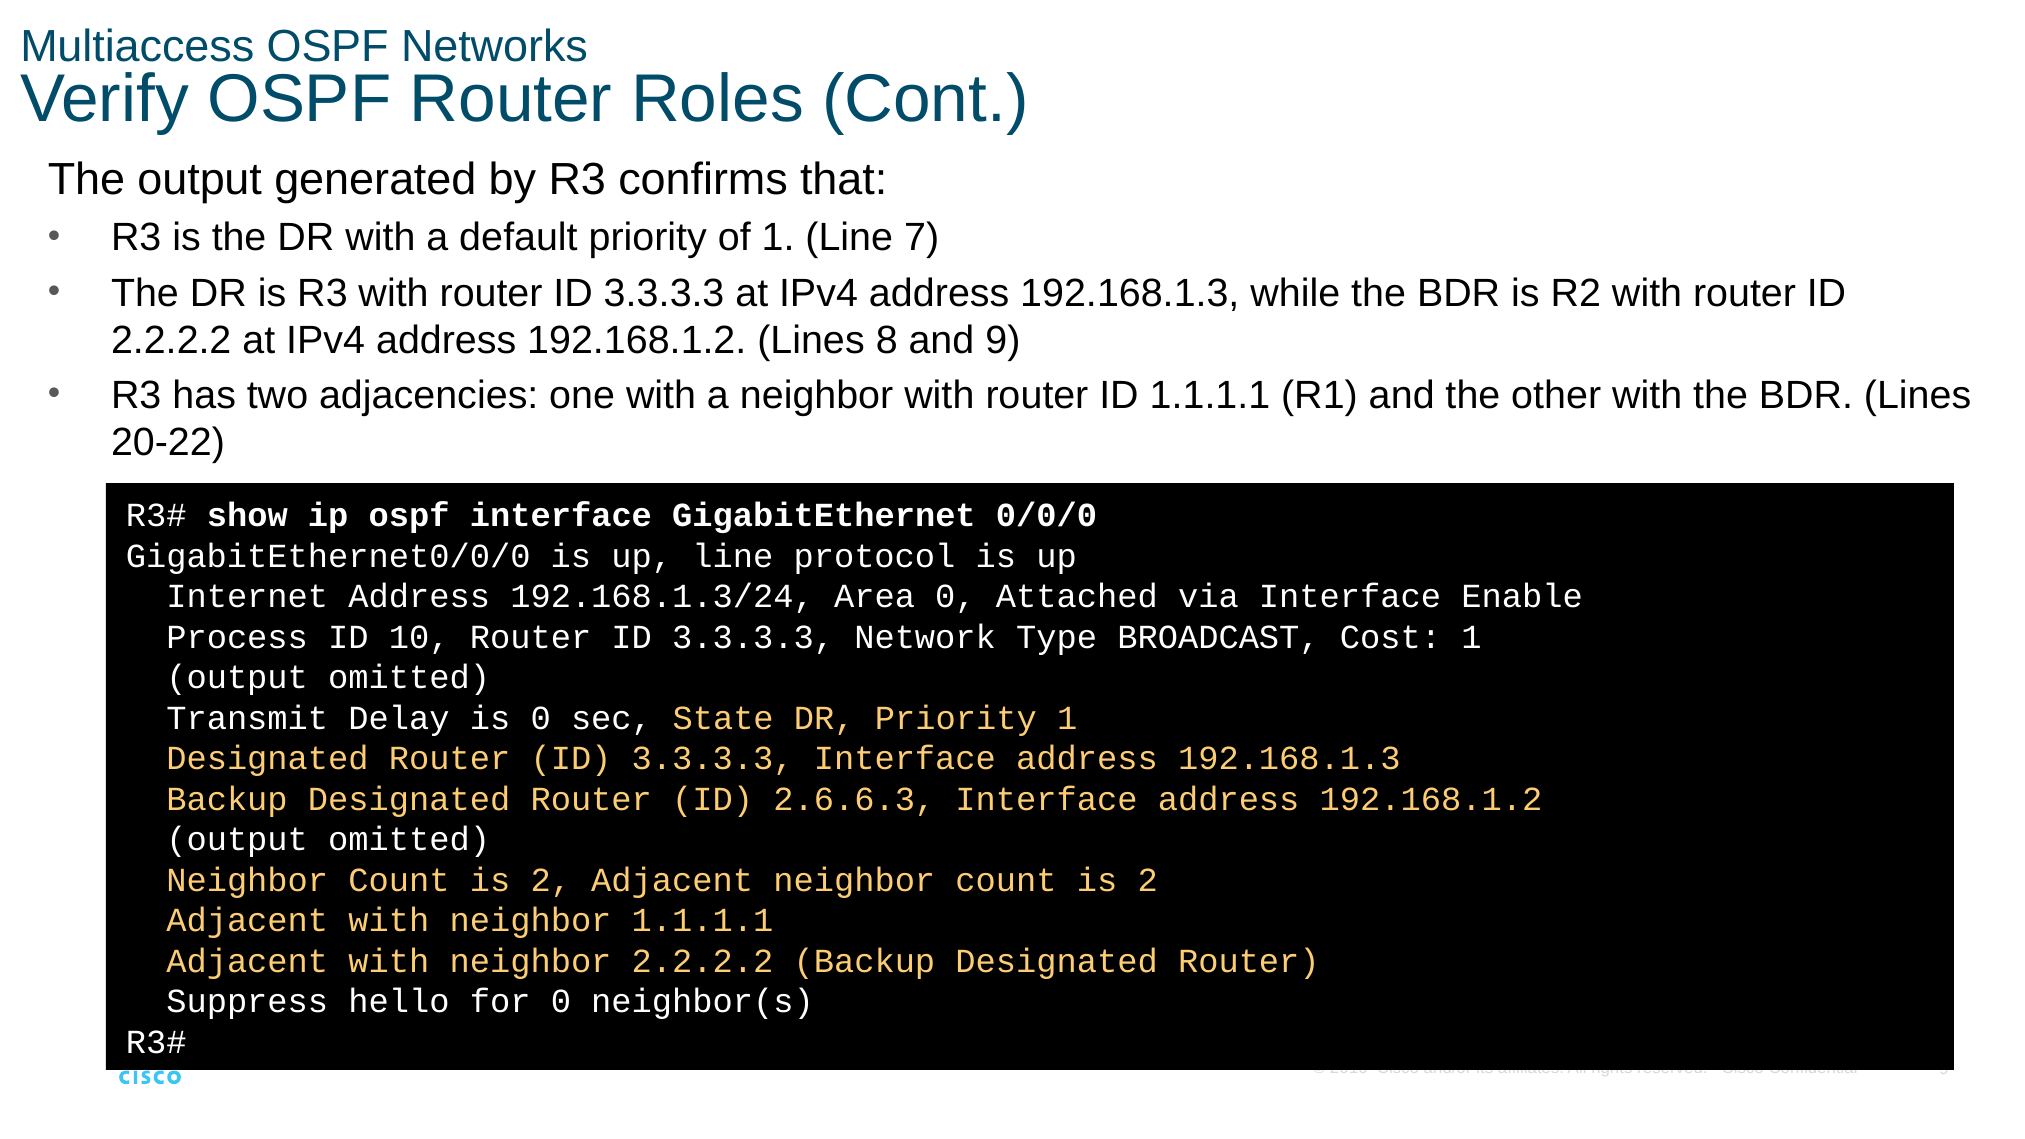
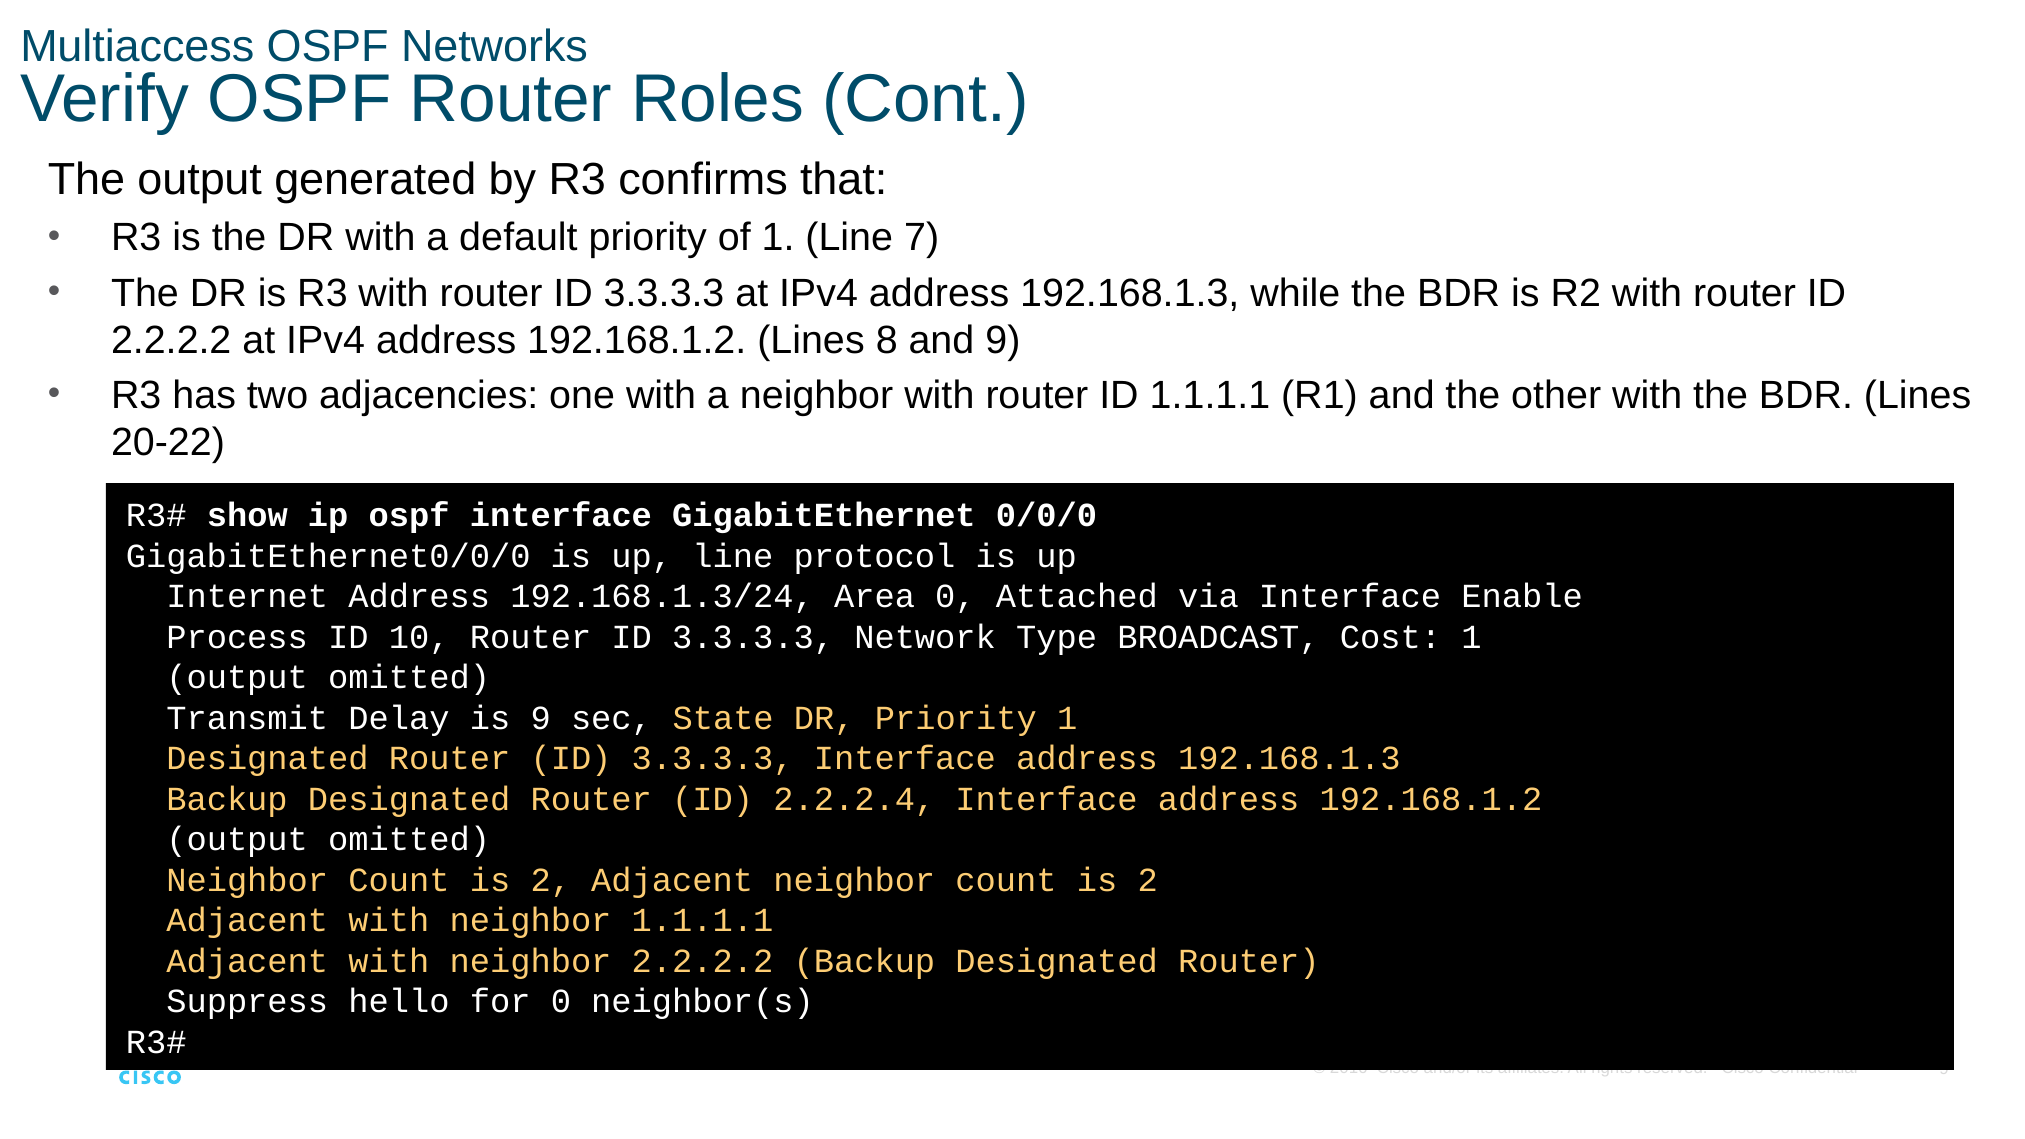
is 0: 0 -> 9
2.6.6.3: 2.6.6.3 -> 2.2.2.4
